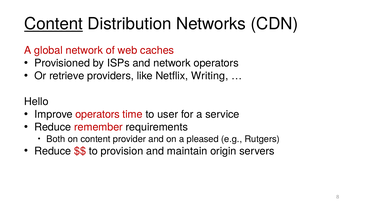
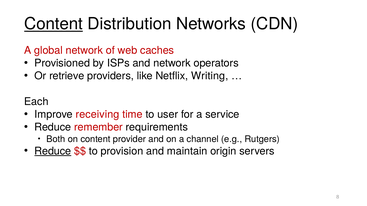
Hello: Hello -> Each
Improve operators: operators -> receiving
pleased: pleased -> channel
Reduce at (53, 151) underline: none -> present
